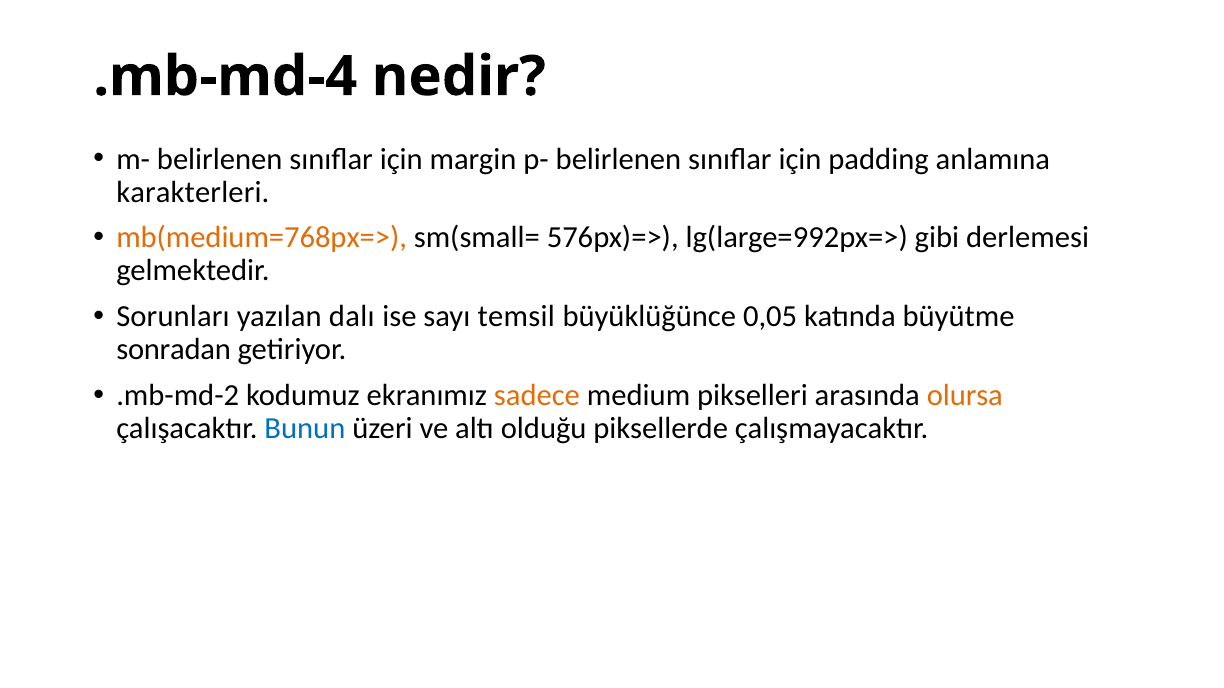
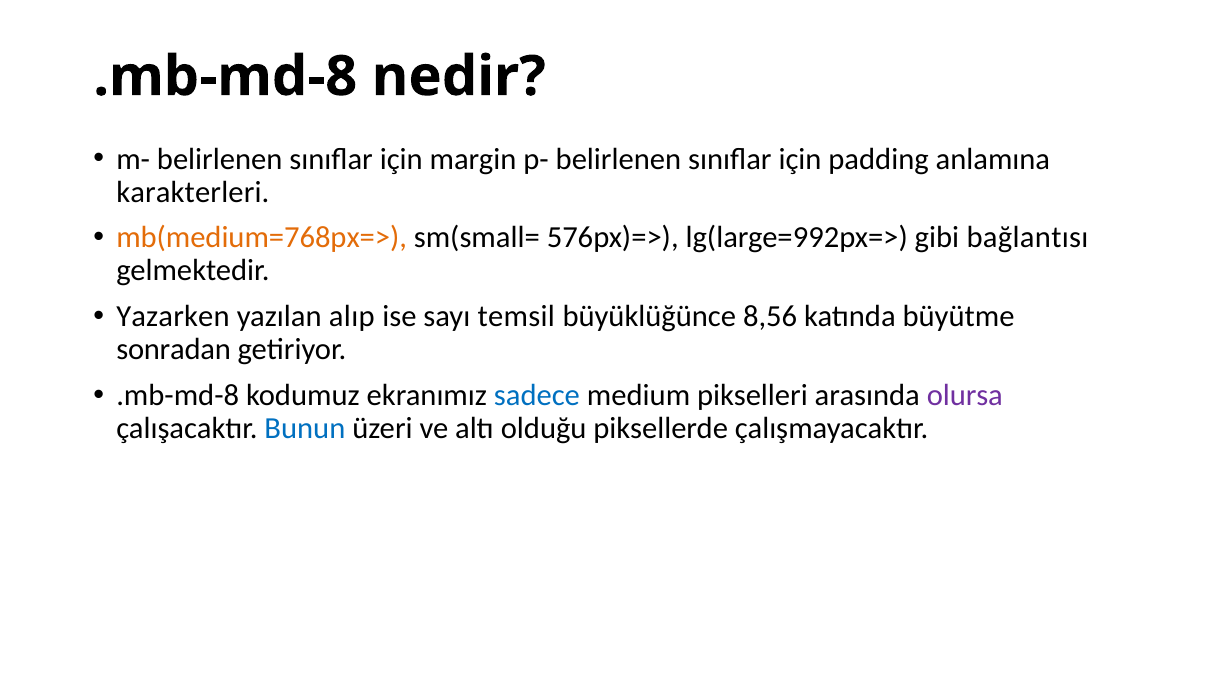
.mb-md-4 at (225, 77): .mb-md-4 -> .mb-md-8
derlemesi: derlemesi -> bağlantısı
Sorunları: Sorunları -> Yazarken
dalı: dalı -> alıp
0,05: 0,05 -> 8,56
.mb-md-2 at (178, 396): .mb-md-2 -> .mb-md-8
sadece colour: orange -> blue
olursa colour: orange -> purple
